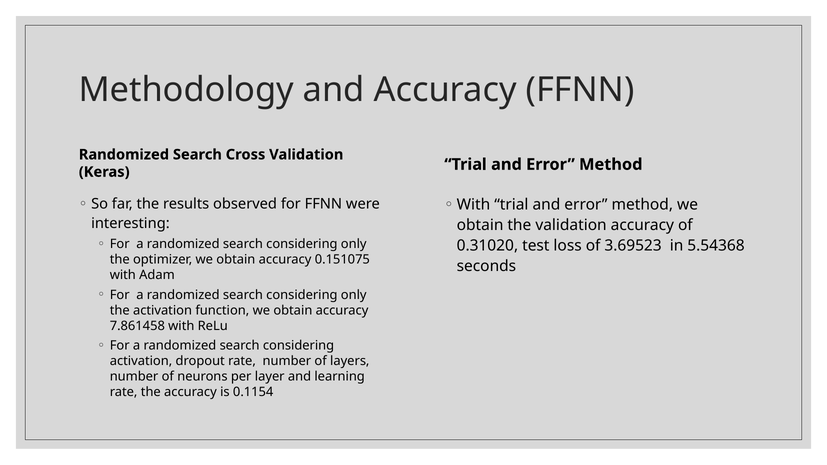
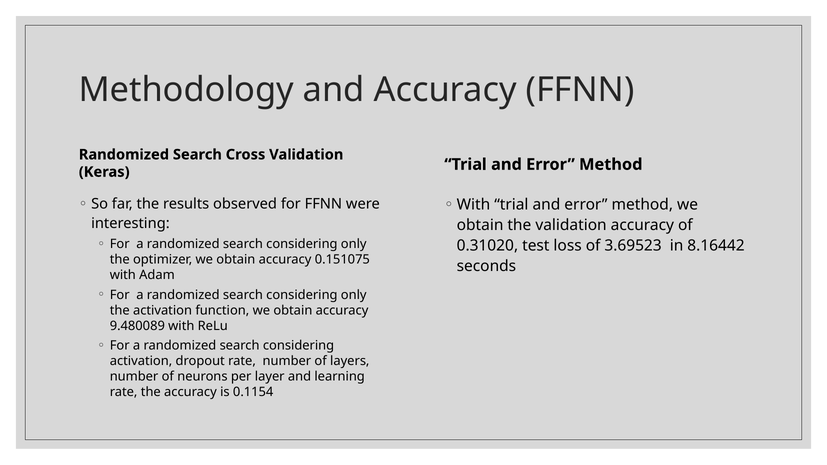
5.54368: 5.54368 -> 8.16442
7.861458: 7.861458 -> 9.480089
